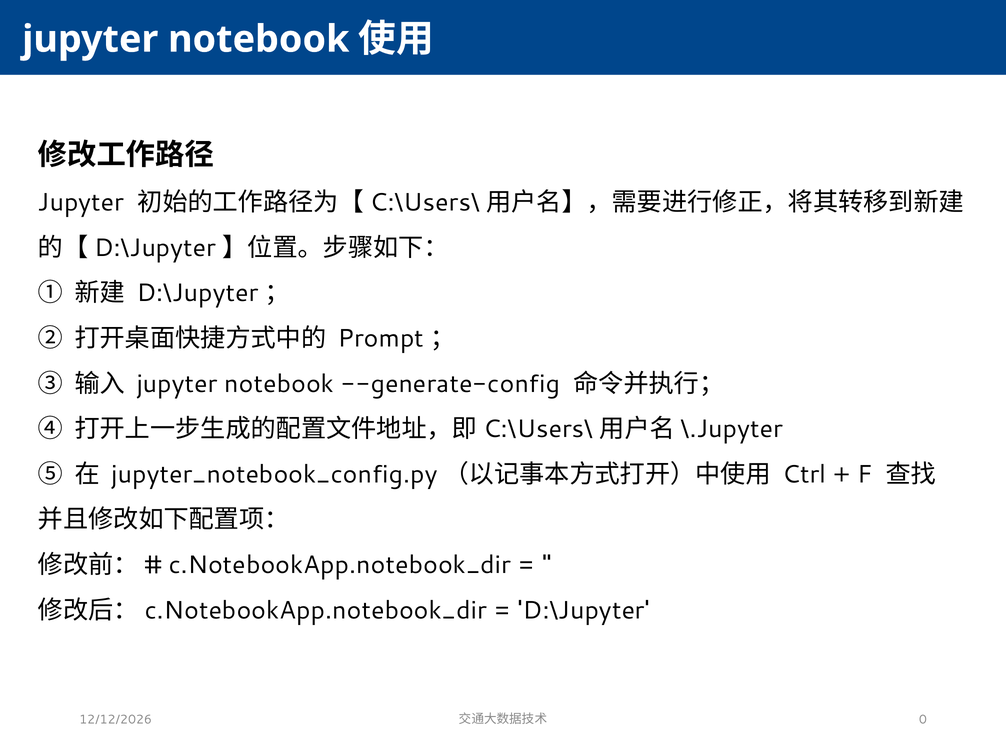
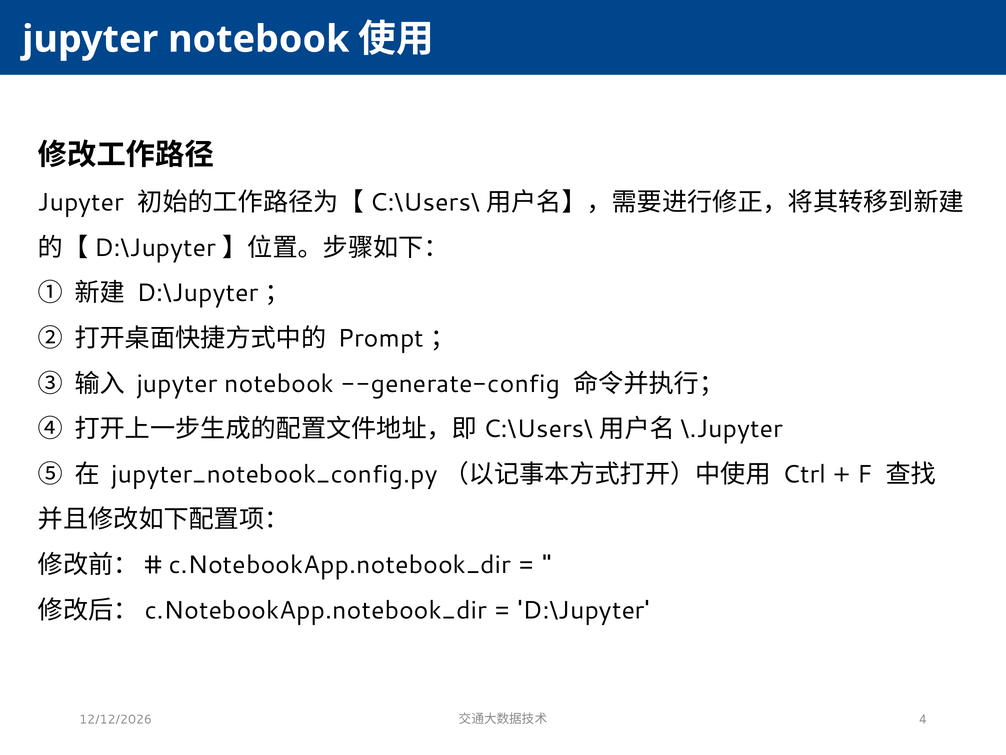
0: 0 -> 4
